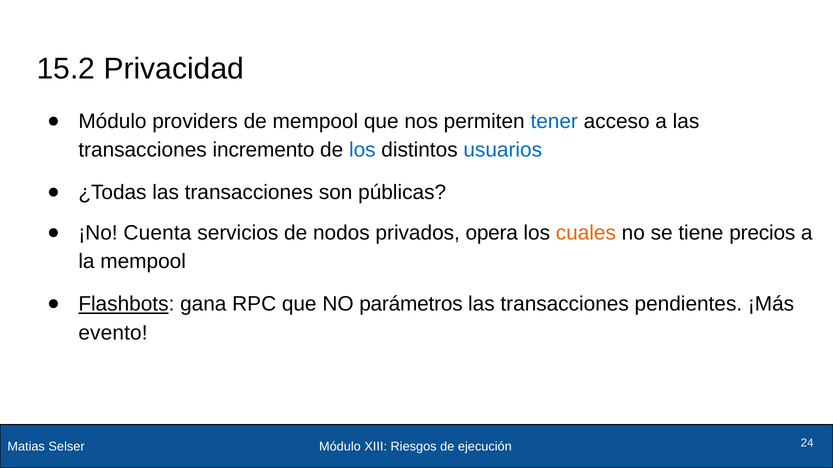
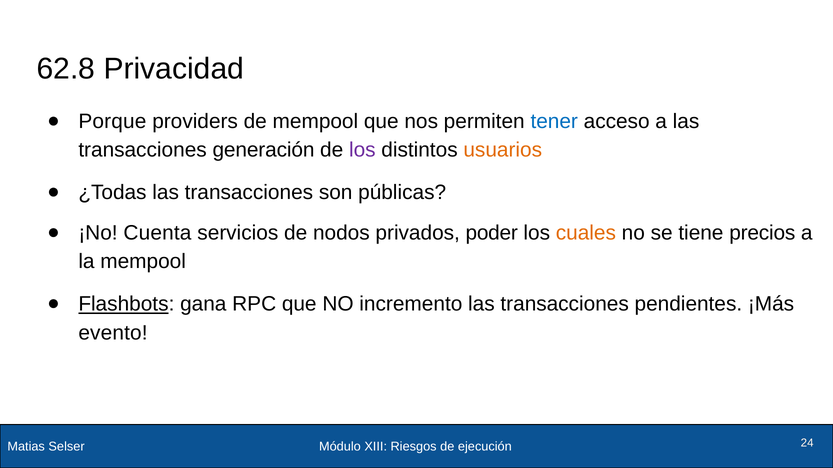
15.2: 15.2 -> 62.8
Módulo at (112, 121): Módulo -> Porque
incremento: incremento -> generación
los at (362, 150) colour: blue -> purple
usuarios colour: blue -> orange
opera: opera -> poder
parámetros: parámetros -> incremento
